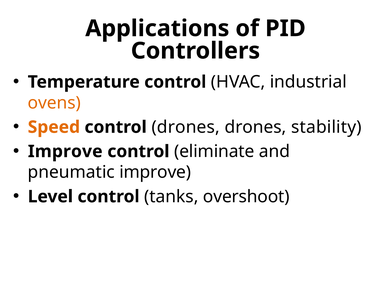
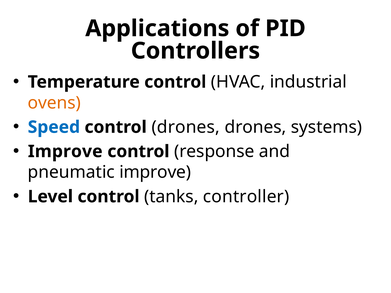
Speed colour: orange -> blue
stability: stability -> systems
eliminate: eliminate -> response
overshoot: overshoot -> controller
